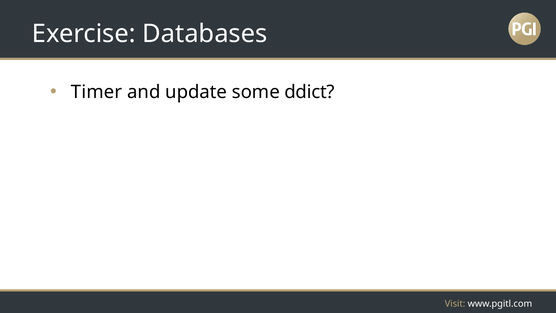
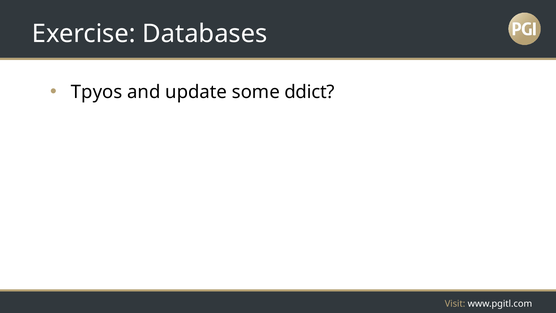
Timer: Timer -> Tpyos
